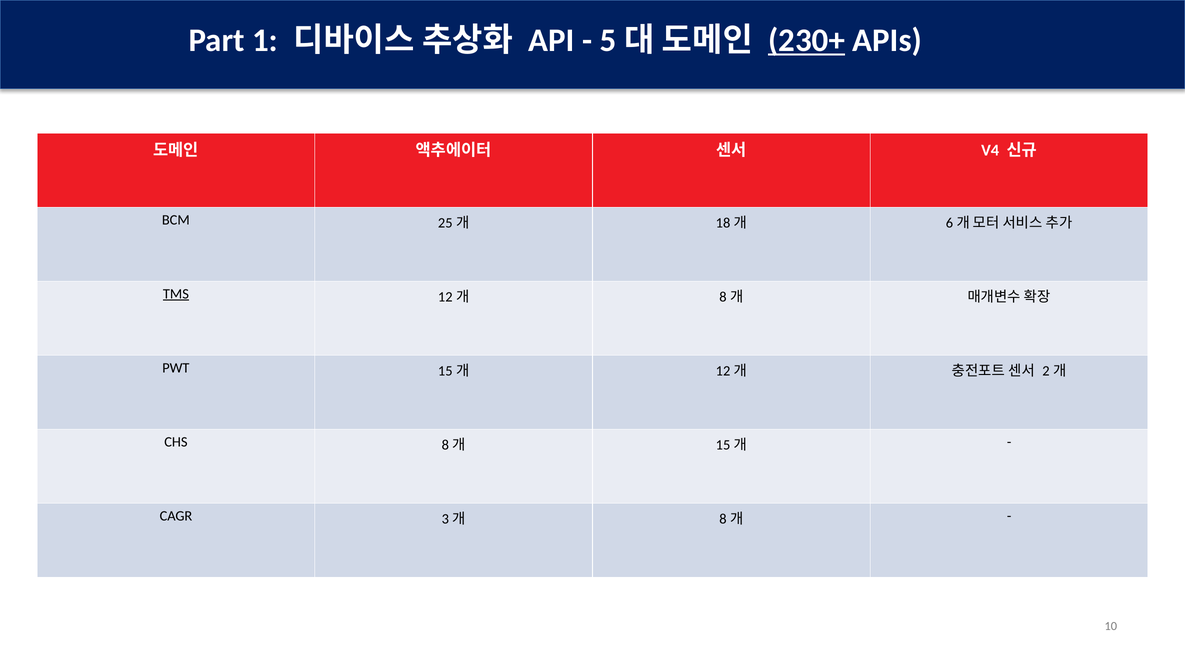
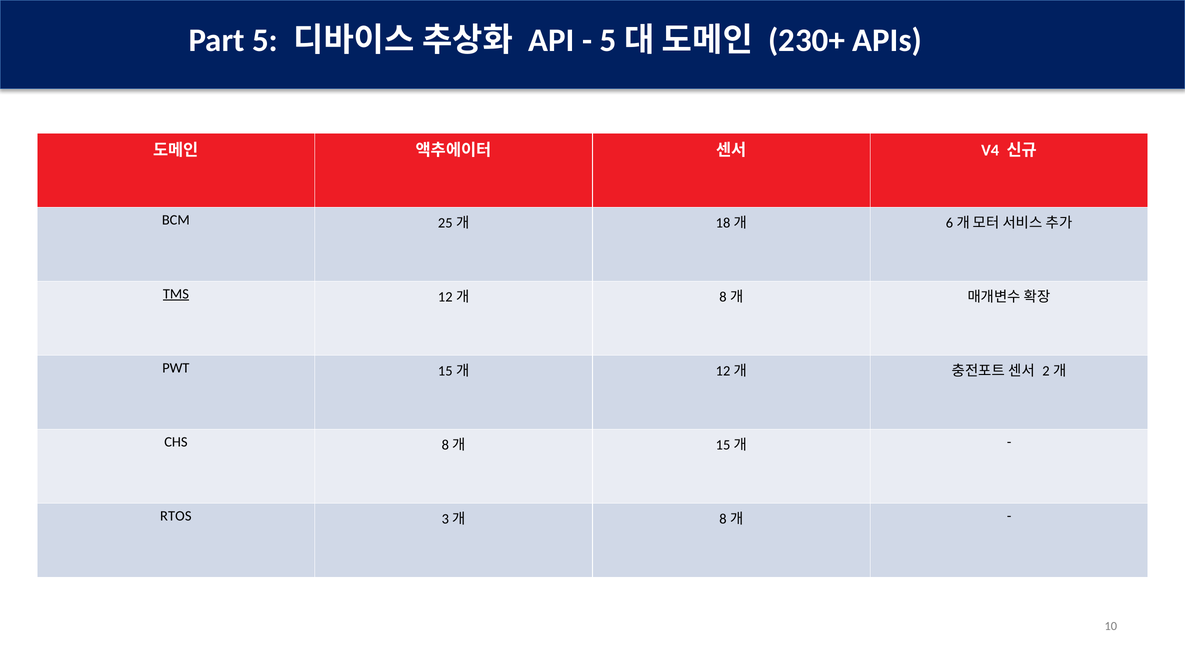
1: 1 -> 5
230+ underline: present -> none
CAGR: CAGR -> RTOS
